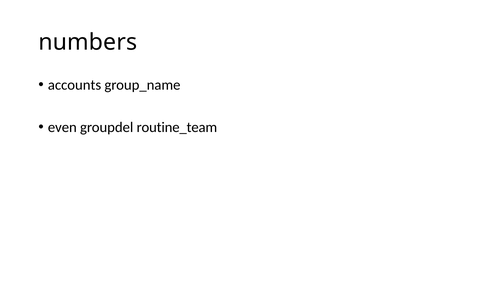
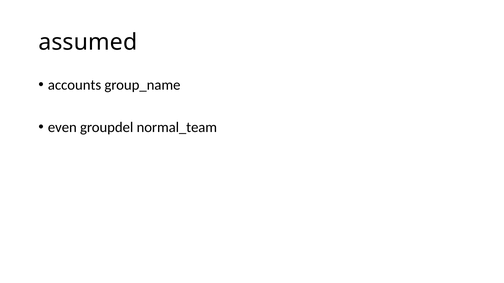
numbers: numbers -> assumed
routine_team: routine_team -> normal_team
